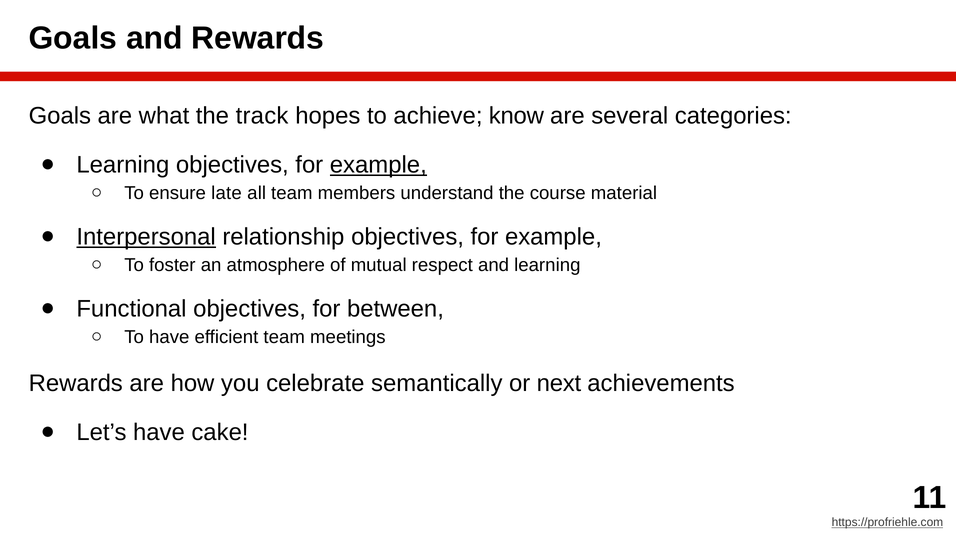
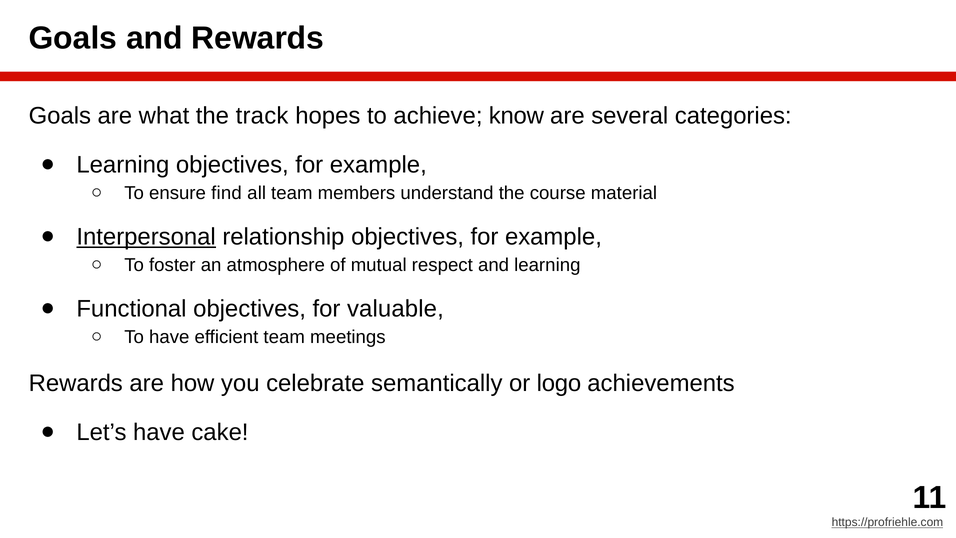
example at (378, 165) underline: present -> none
late: late -> find
between: between -> valuable
next: next -> logo
